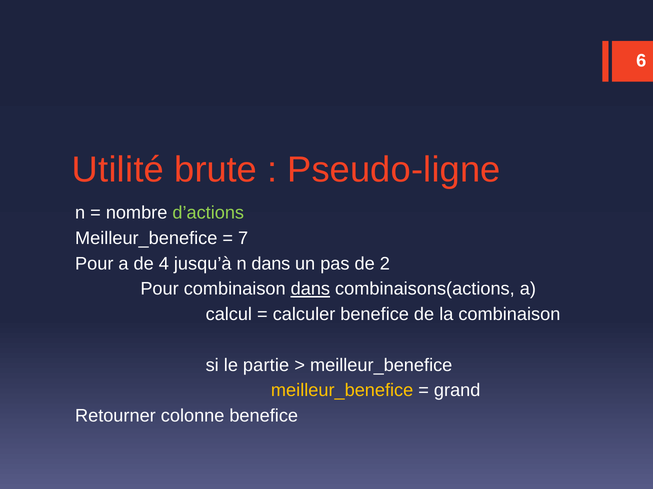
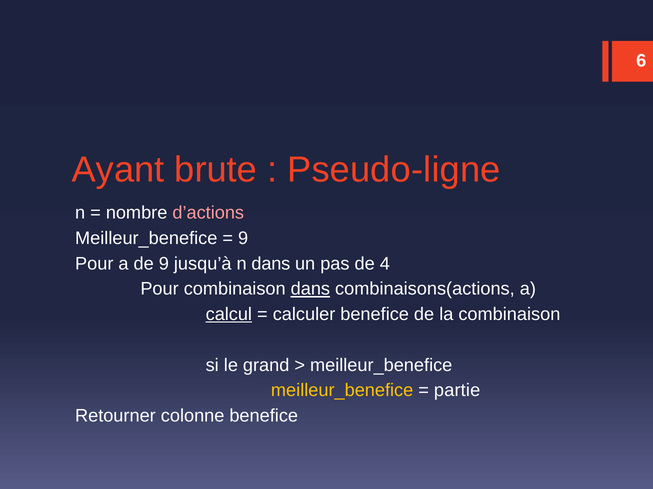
Utilité: Utilité -> Ayant
d’actions colour: light green -> pink
7 at (243, 239): 7 -> 9
de 4: 4 -> 9
2: 2 -> 4
calcul underline: none -> present
partie: partie -> grand
grand: grand -> partie
